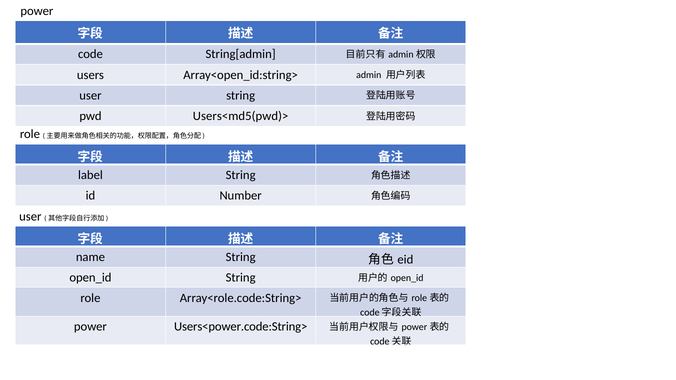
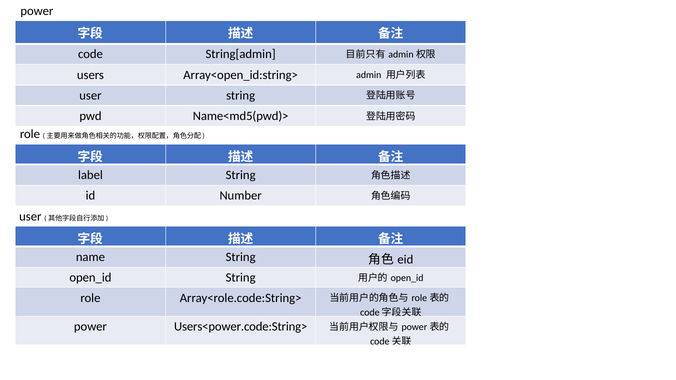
Users<md5(pwd)>: Users<md5(pwd)> -> Name<md5(pwd)>
